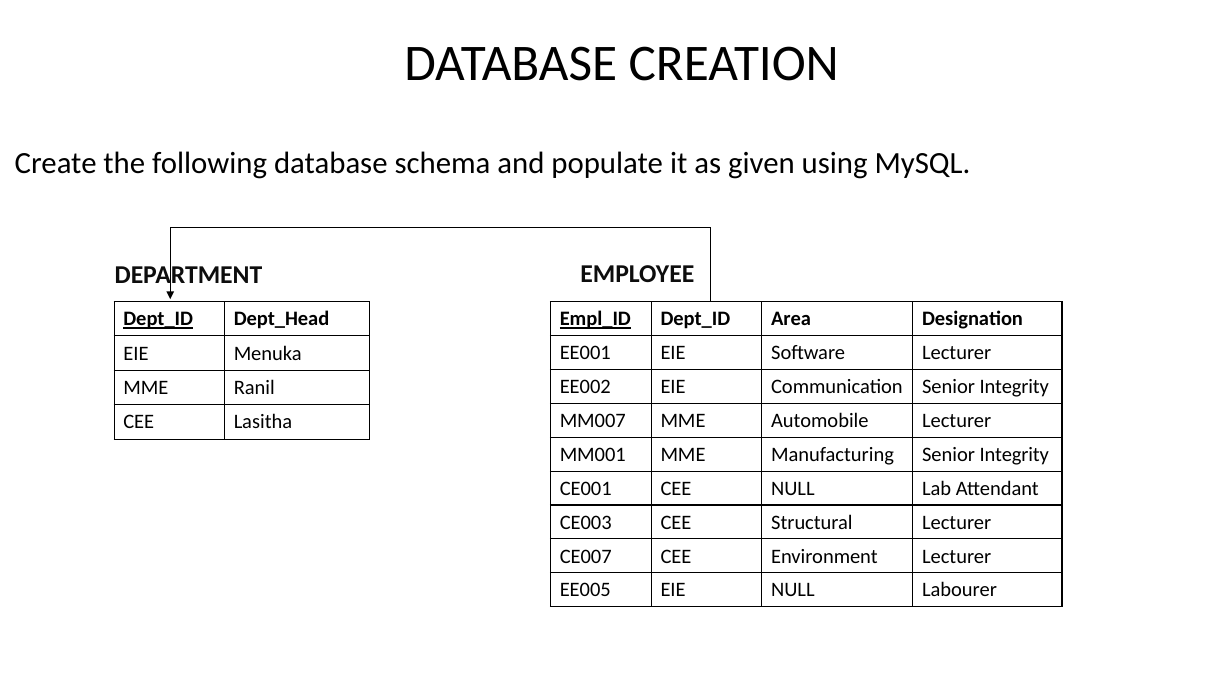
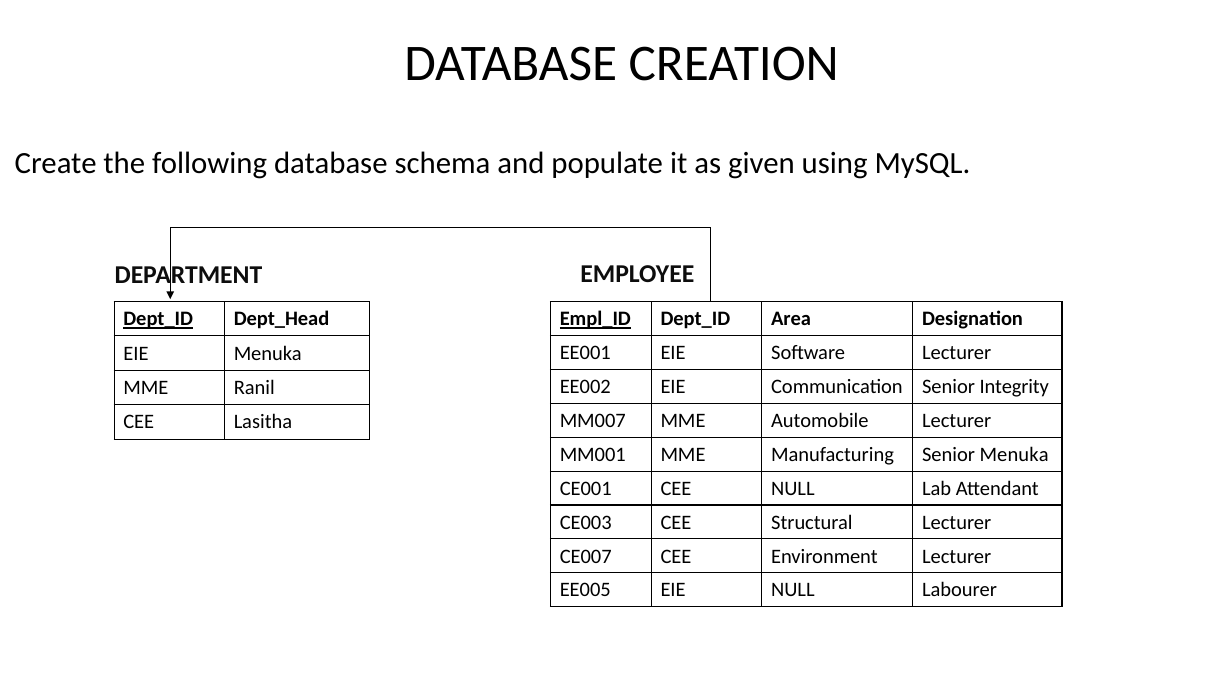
Manufacturing Senior Integrity: Integrity -> Menuka
